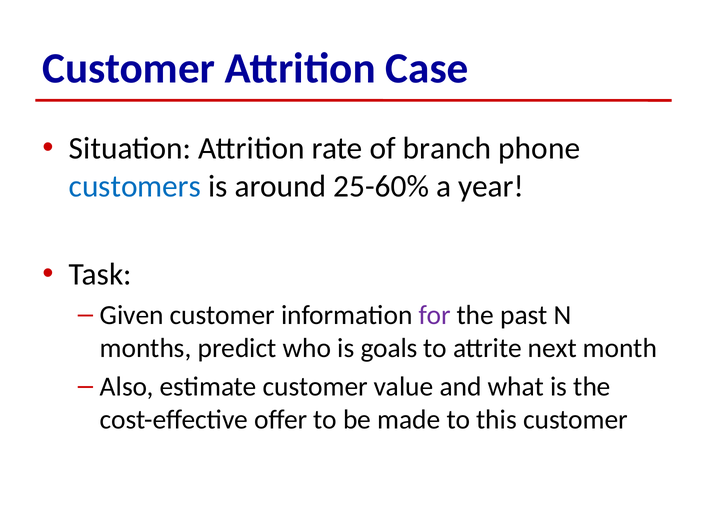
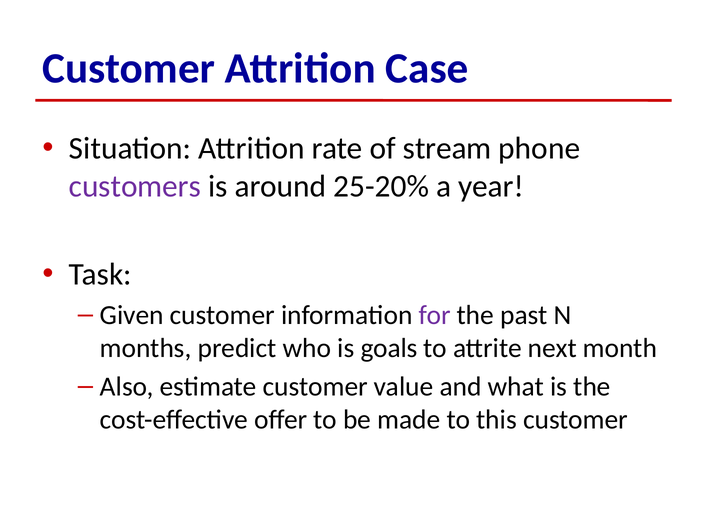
branch: branch -> stream
customers colour: blue -> purple
25-60%: 25-60% -> 25-20%
